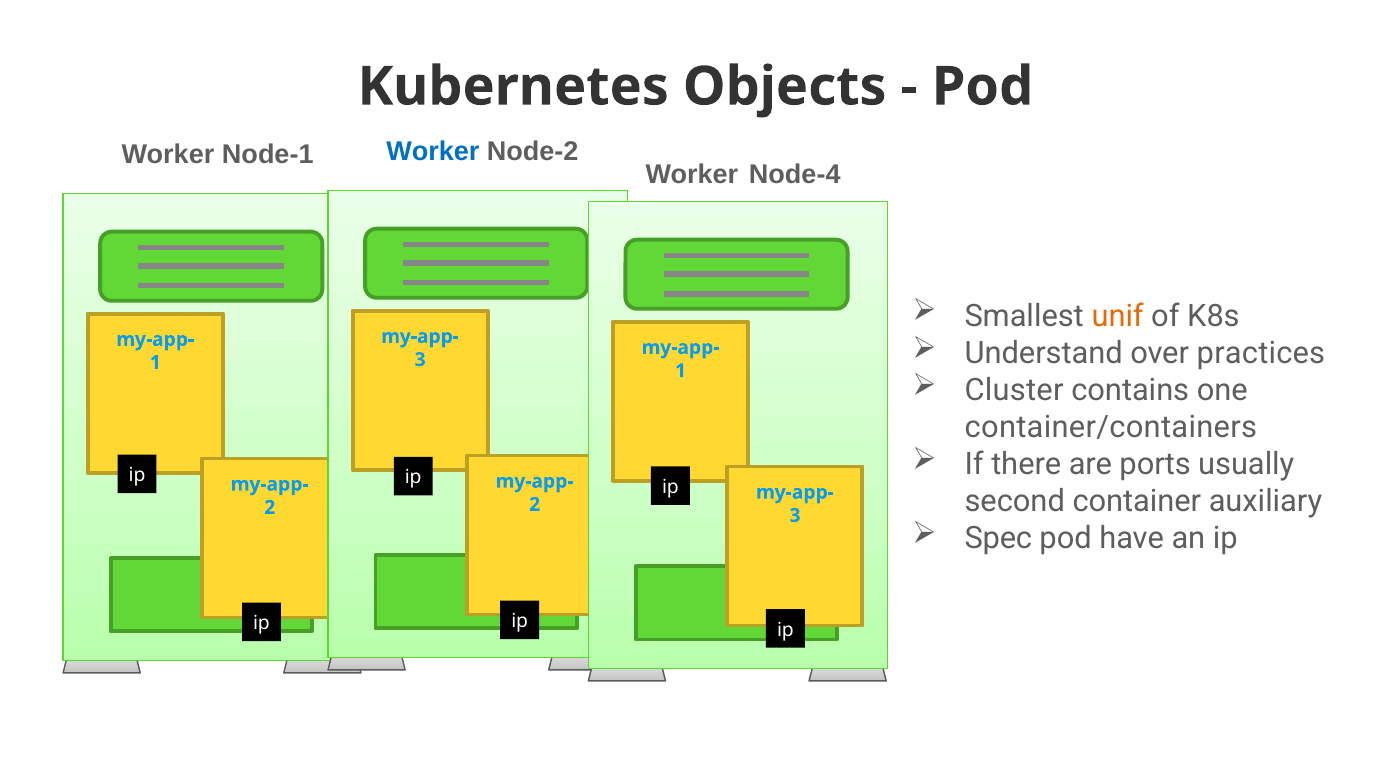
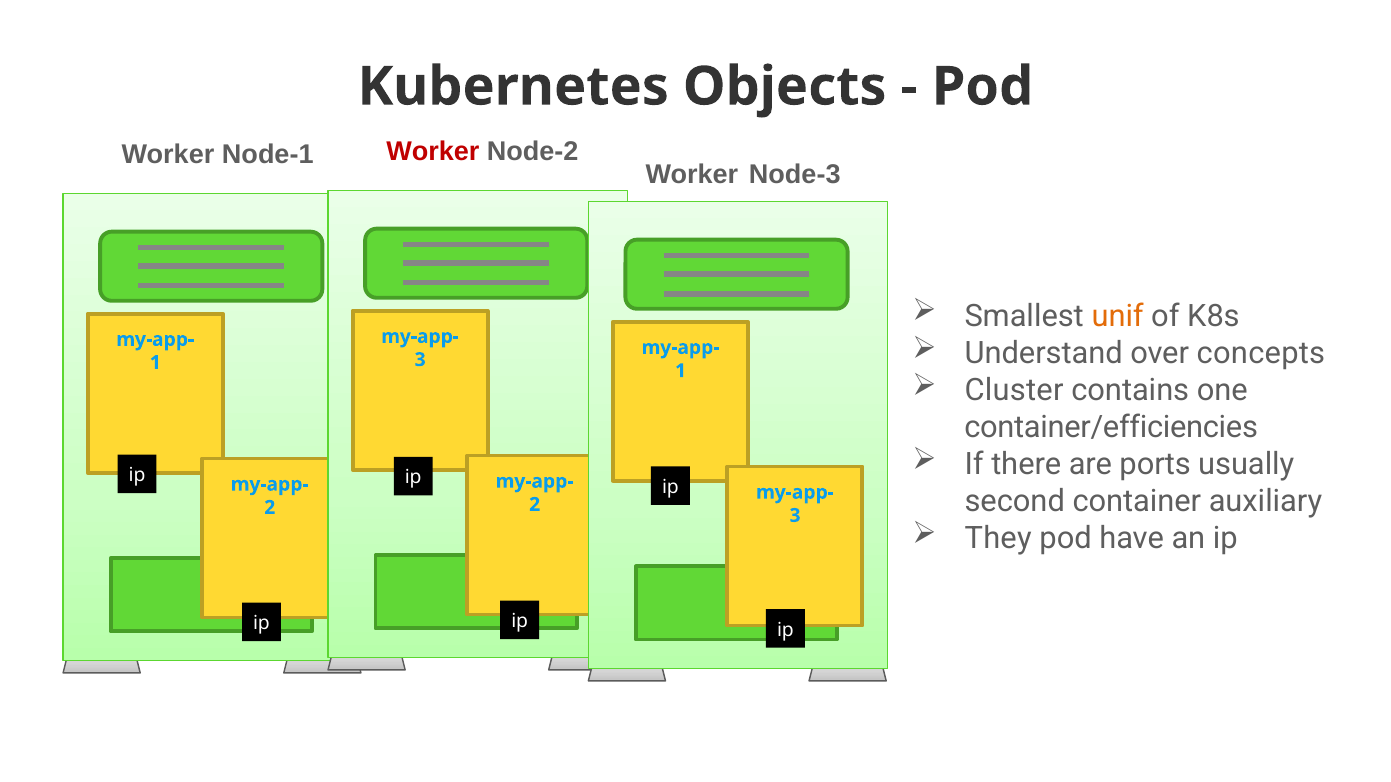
Worker at (433, 152) colour: blue -> red
Node-4: Node-4 -> Node-3
practices: practices -> concepts
container/containers: container/containers -> container/efficiencies
Spec: Spec -> They
